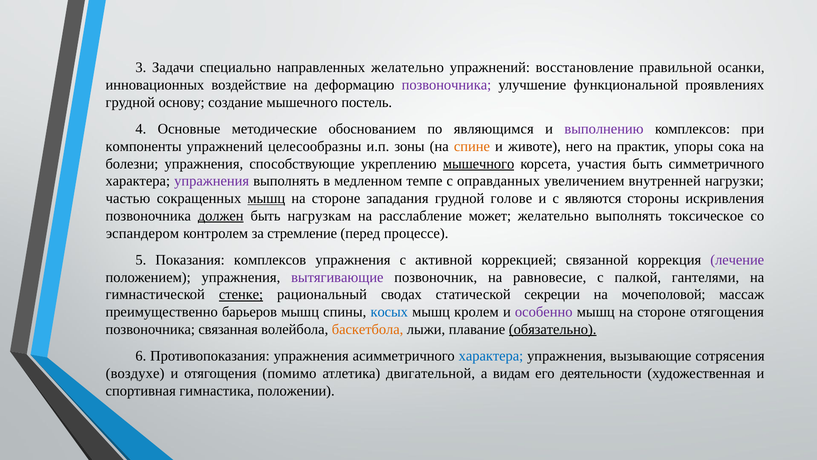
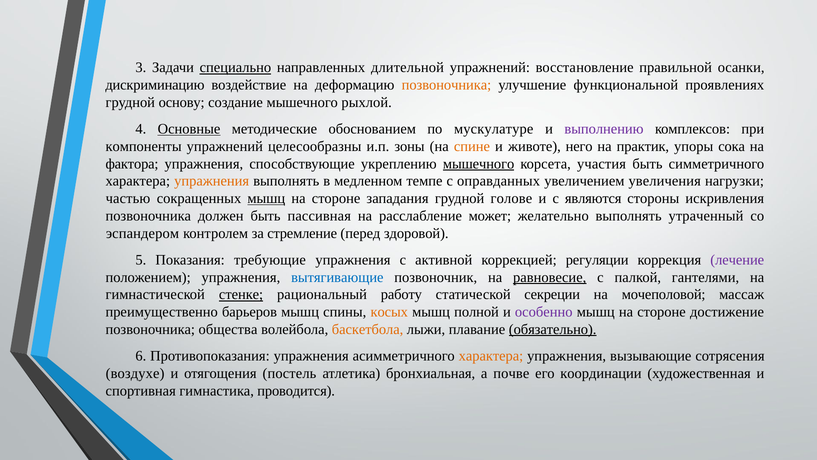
специально underline: none -> present
направленных желательно: желательно -> длительной
инновационных: инновационных -> дискриминацию
позвоночника at (446, 85) colour: purple -> orange
постель: постель -> рыхлой
Основные underline: none -> present
являющимся: являющимся -> мускулатуре
болезни: болезни -> фактора
упражнения at (212, 181) colour: purple -> orange
внутренней: внутренней -> увеличения
должен underline: present -> none
нагрузкам: нагрузкам -> пассивная
токсическое: токсическое -> утраченный
процессе: процессе -> здоровой
Показания комплексов: комплексов -> требующие
связанной: связанной -> регуляции
вытягивающие colour: purple -> blue
равновесие underline: none -> present
сводах: сводах -> работу
косых colour: blue -> orange
кролем: кролем -> полной
стороне отягощения: отягощения -> достижение
связанная: связанная -> общества
характера at (491, 356) colour: blue -> orange
помимо: помимо -> постель
двигательной: двигательной -> бронхиальная
видам: видам -> почве
деятельности: деятельности -> координации
положении: положении -> проводится
